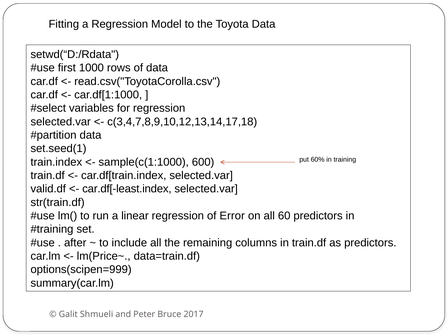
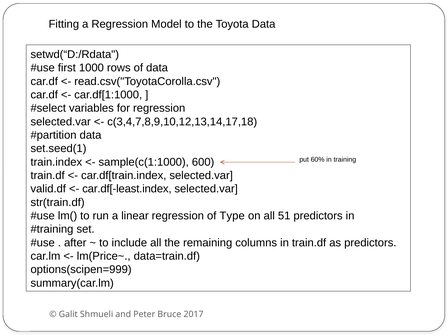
Error: Error -> Type
60: 60 -> 51
